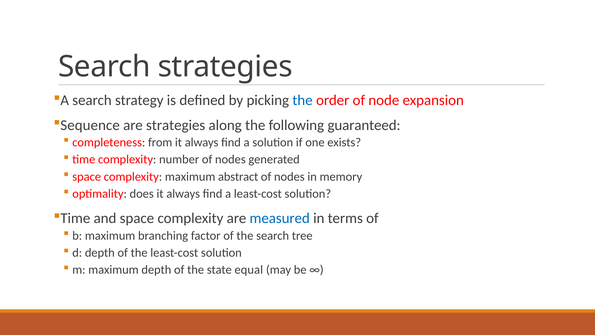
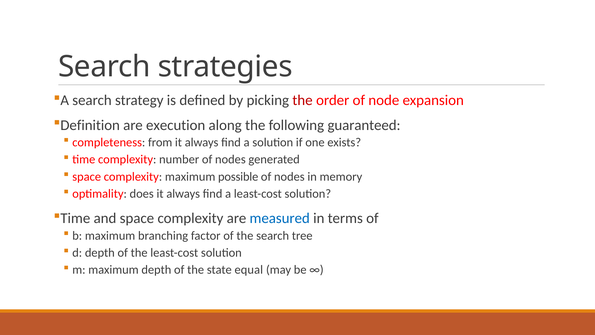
the at (302, 100) colour: blue -> red
Sequence: Sequence -> Definition
are strategies: strategies -> execution
abstract: abstract -> possible
